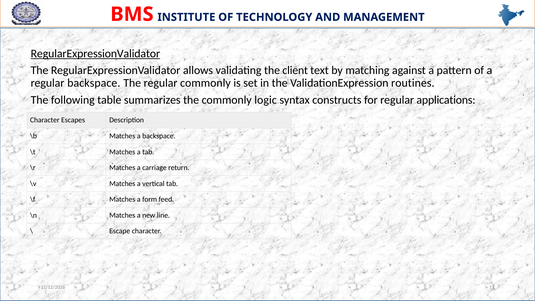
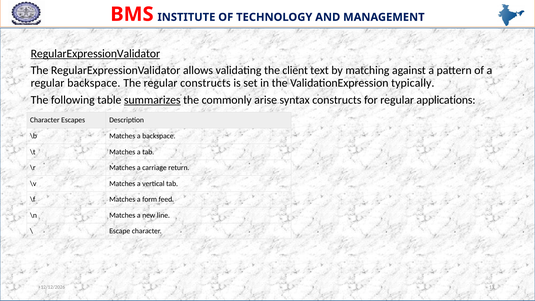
regular commonly: commonly -> constructs
routines: routines -> typically
summarizes underline: none -> present
logic: logic -> arise
